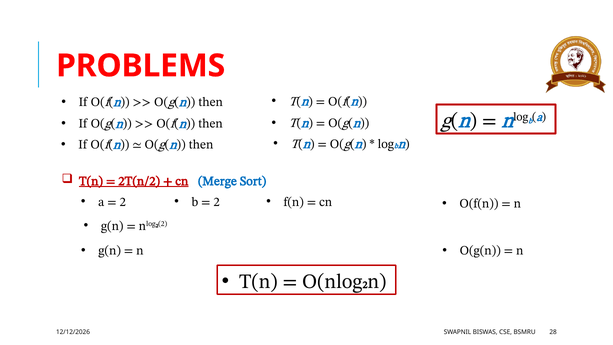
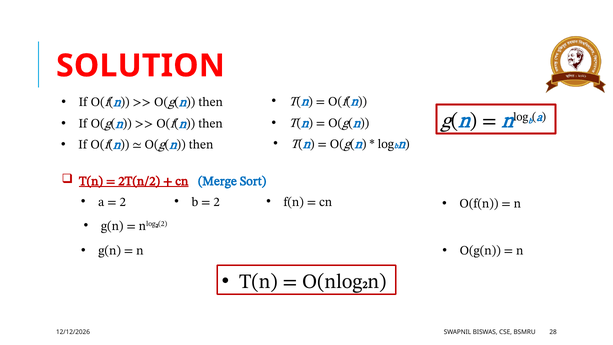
PROBLEMS: PROBLEMS -> SOLUTION
